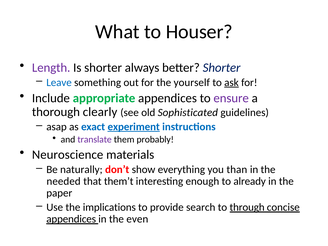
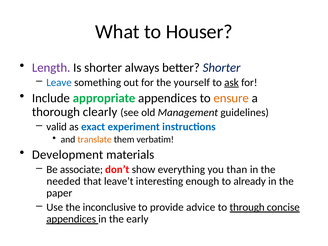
ensure colour: purple -> orange
Sophisticated: Sophisticated -> Management
asap: asap -> valid
experiment underline: present -> none
translate colour: purple -> orange
probably: probably -> verbatim
Neuroscience: Neuroscience -> Development
naturally: naturally -> associate
them’t: them’t -> leave’t
implications: implications -> inconclusive
search: search -> advice
even: even -> early
